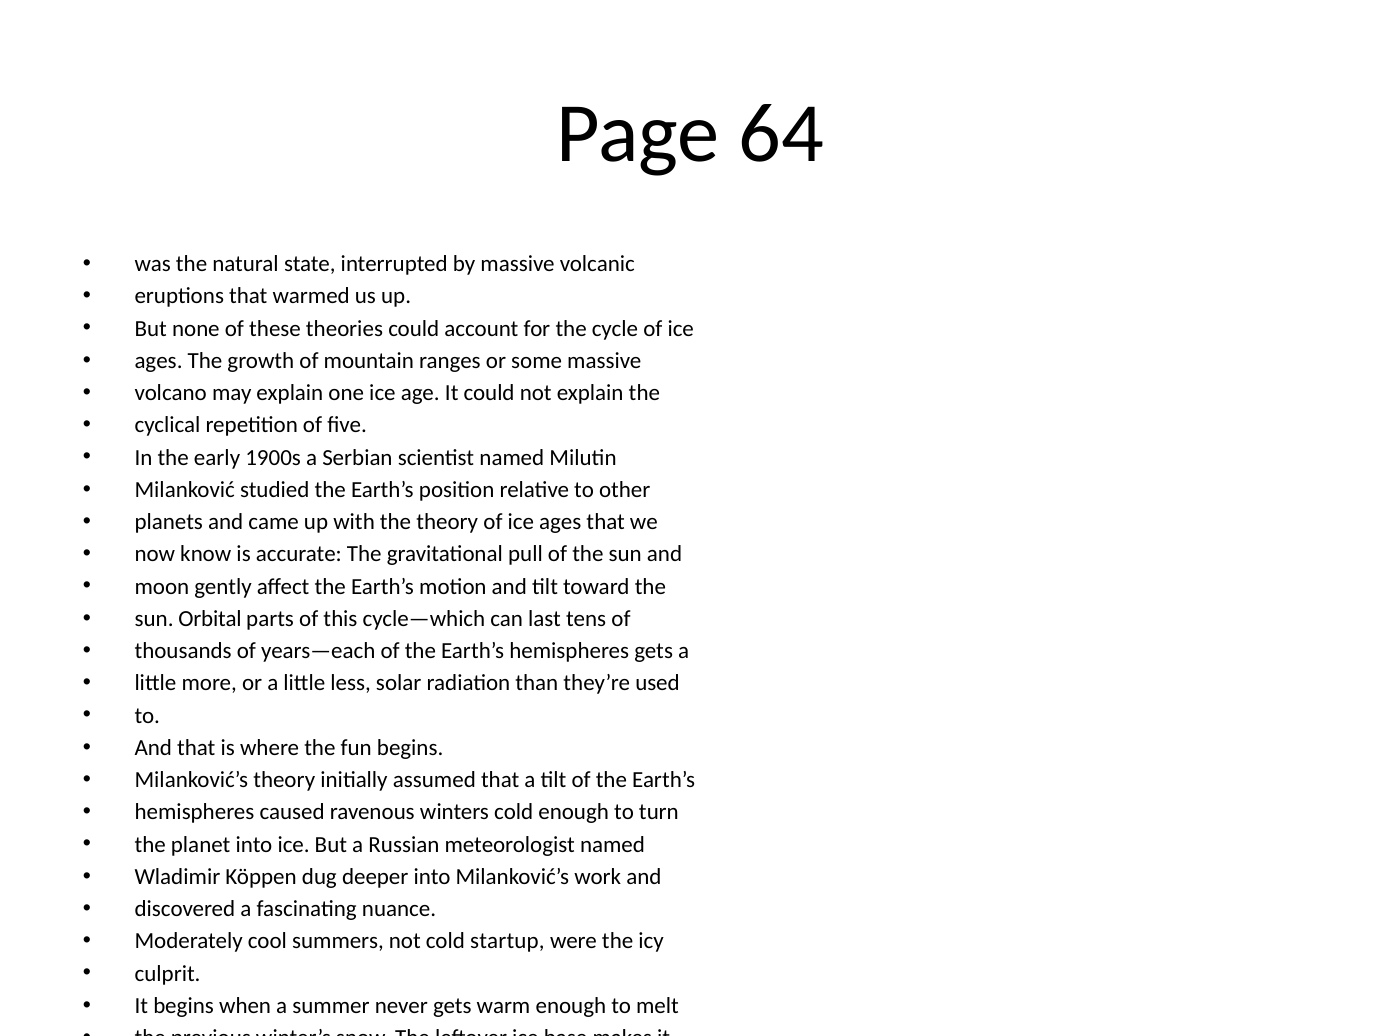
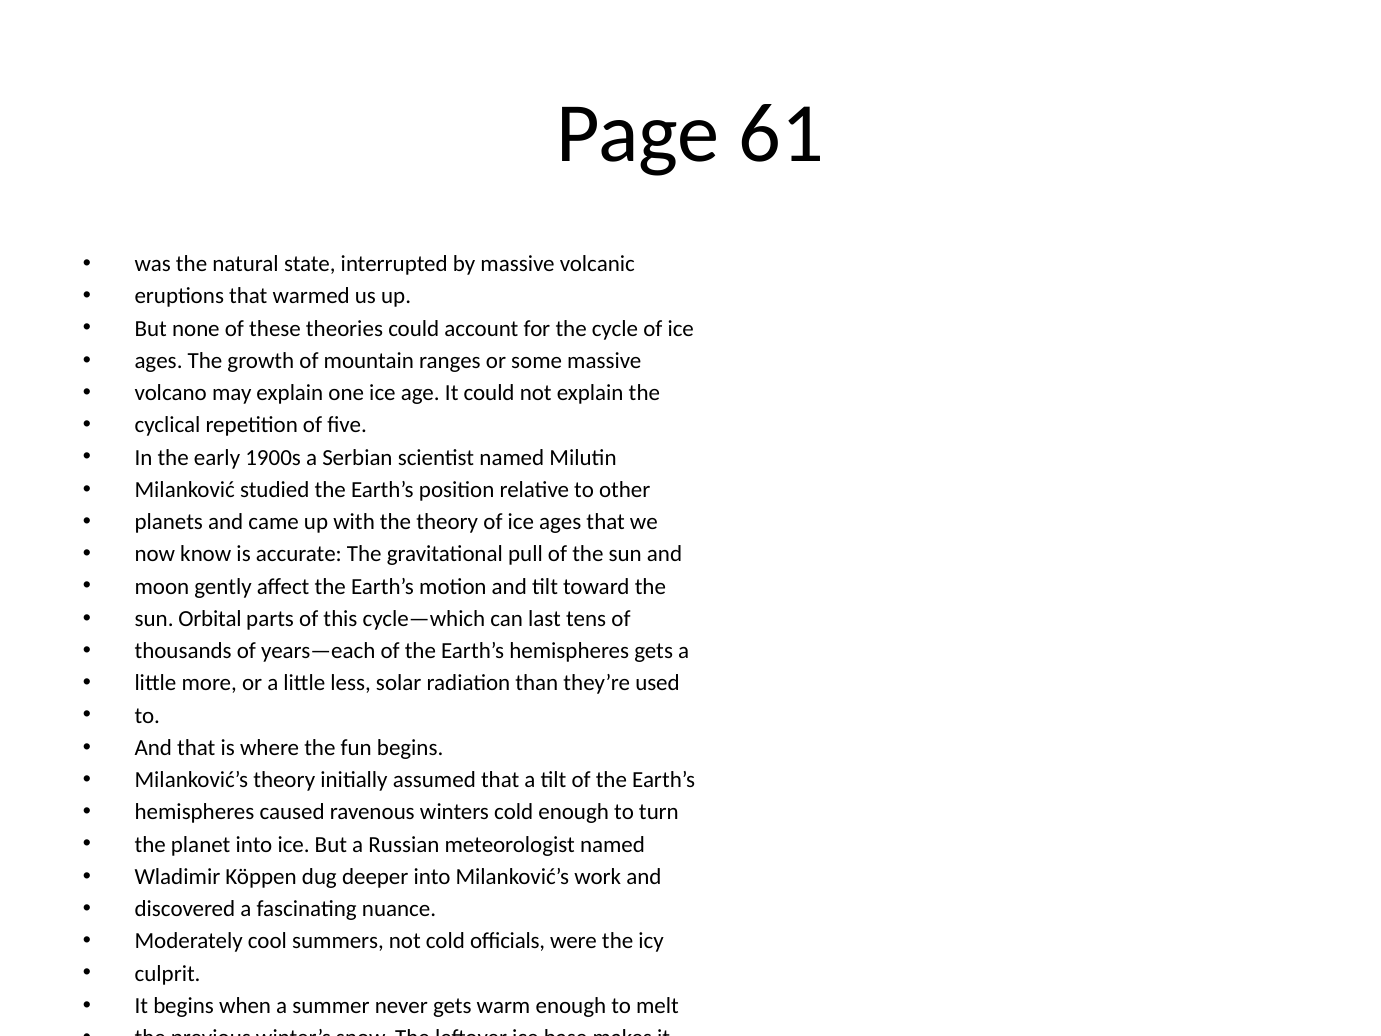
64: 64 -> 61
startup: startup -> oﬃcials
